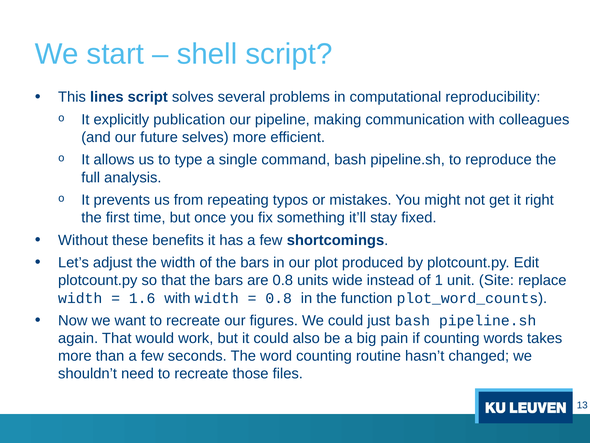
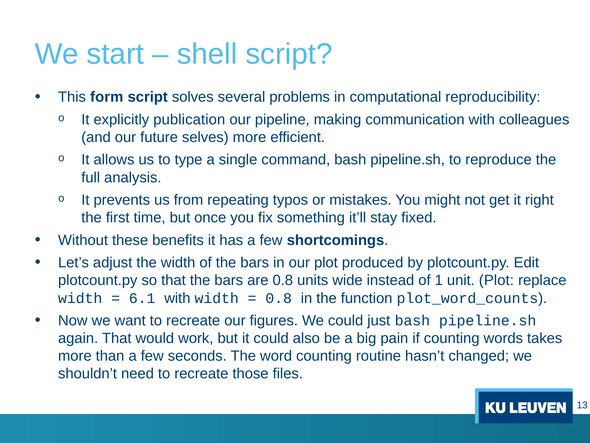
lines: lines -> form
unit Site: Site -> Plot
1.6: 1.6 -> 6.1
